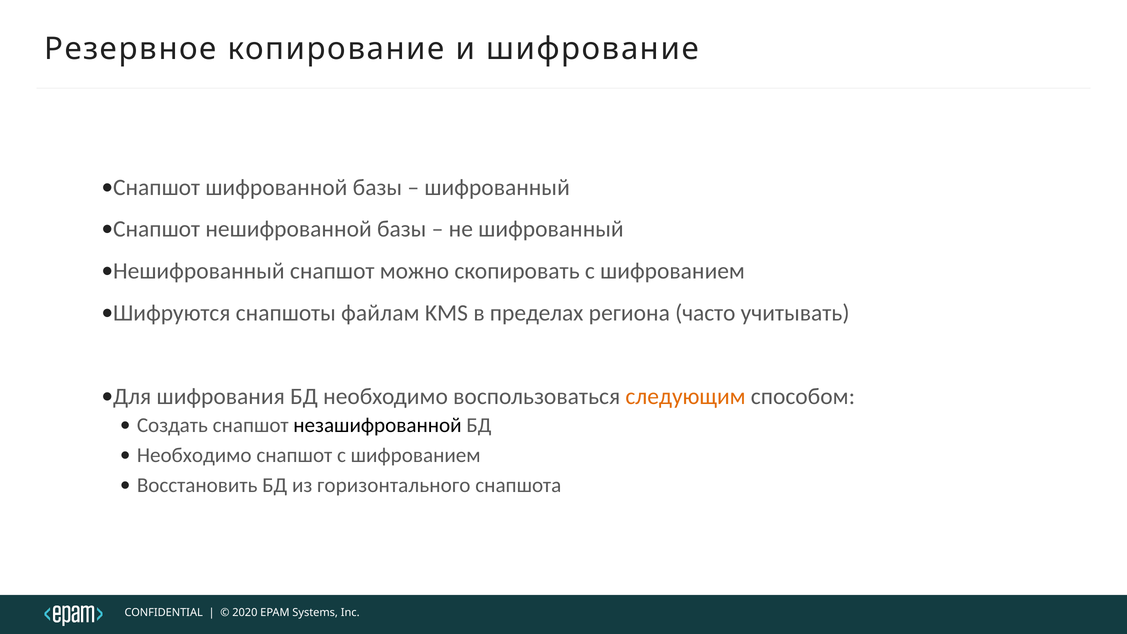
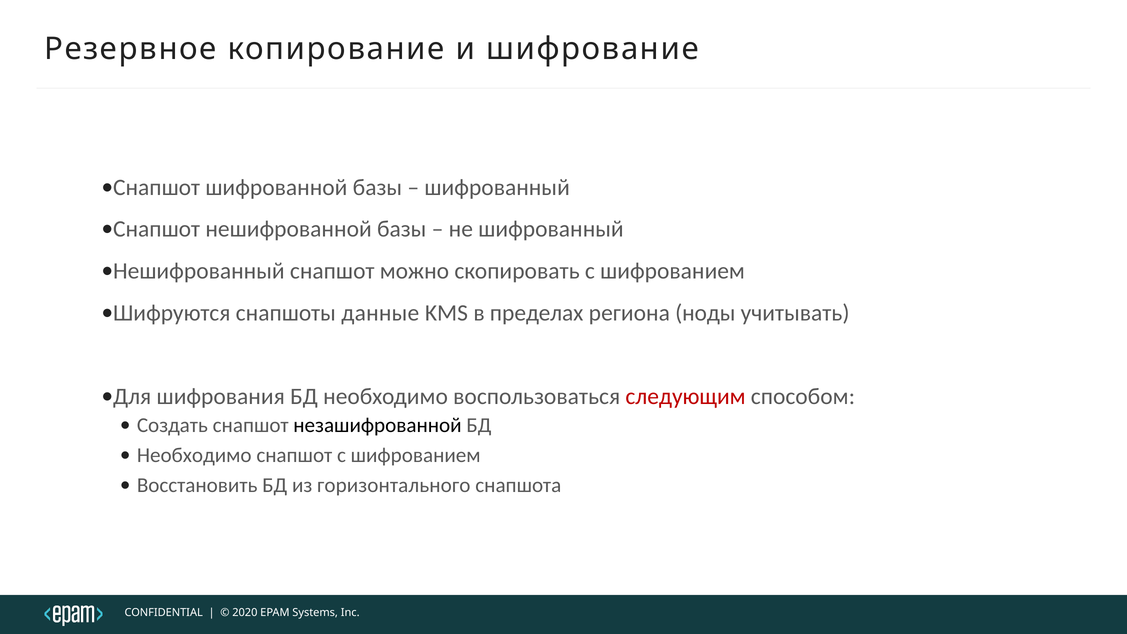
файлам: файлам -> данные
часто: часто -> ноды
следующим colour: orange -> red
